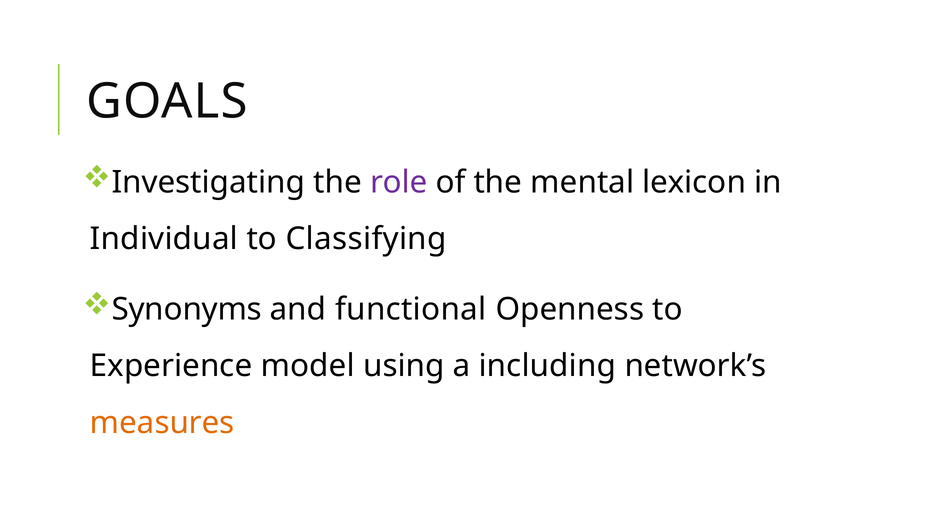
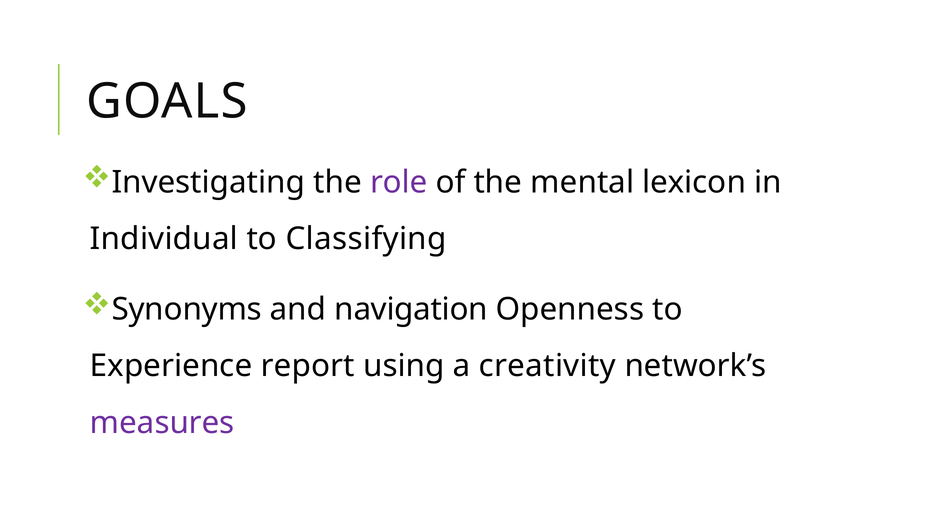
functional: functional -> navigation
model: model -> report
including: including -> creativity
measures colour: orange -> purple
